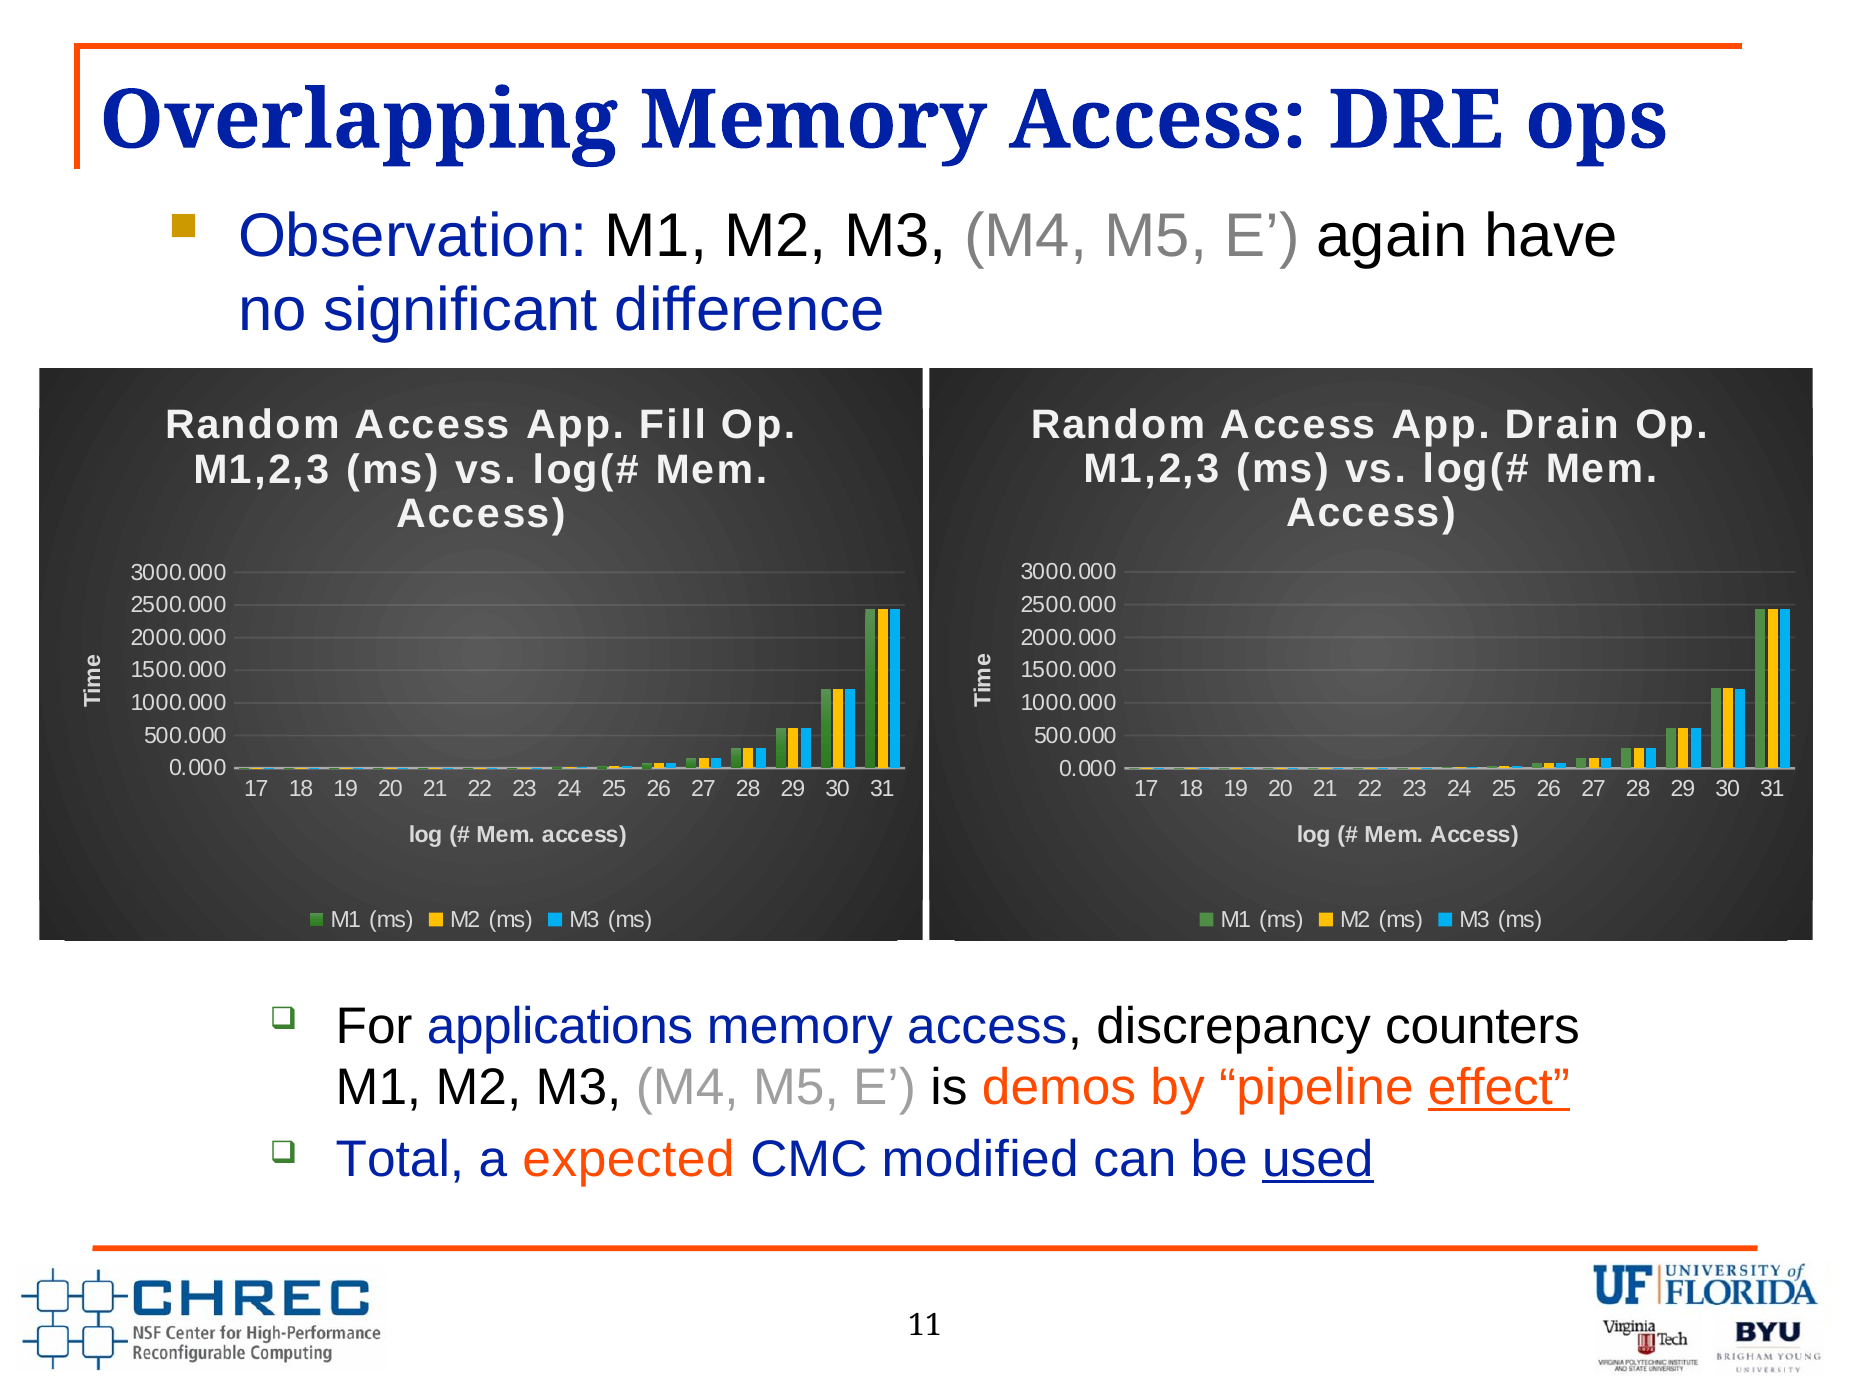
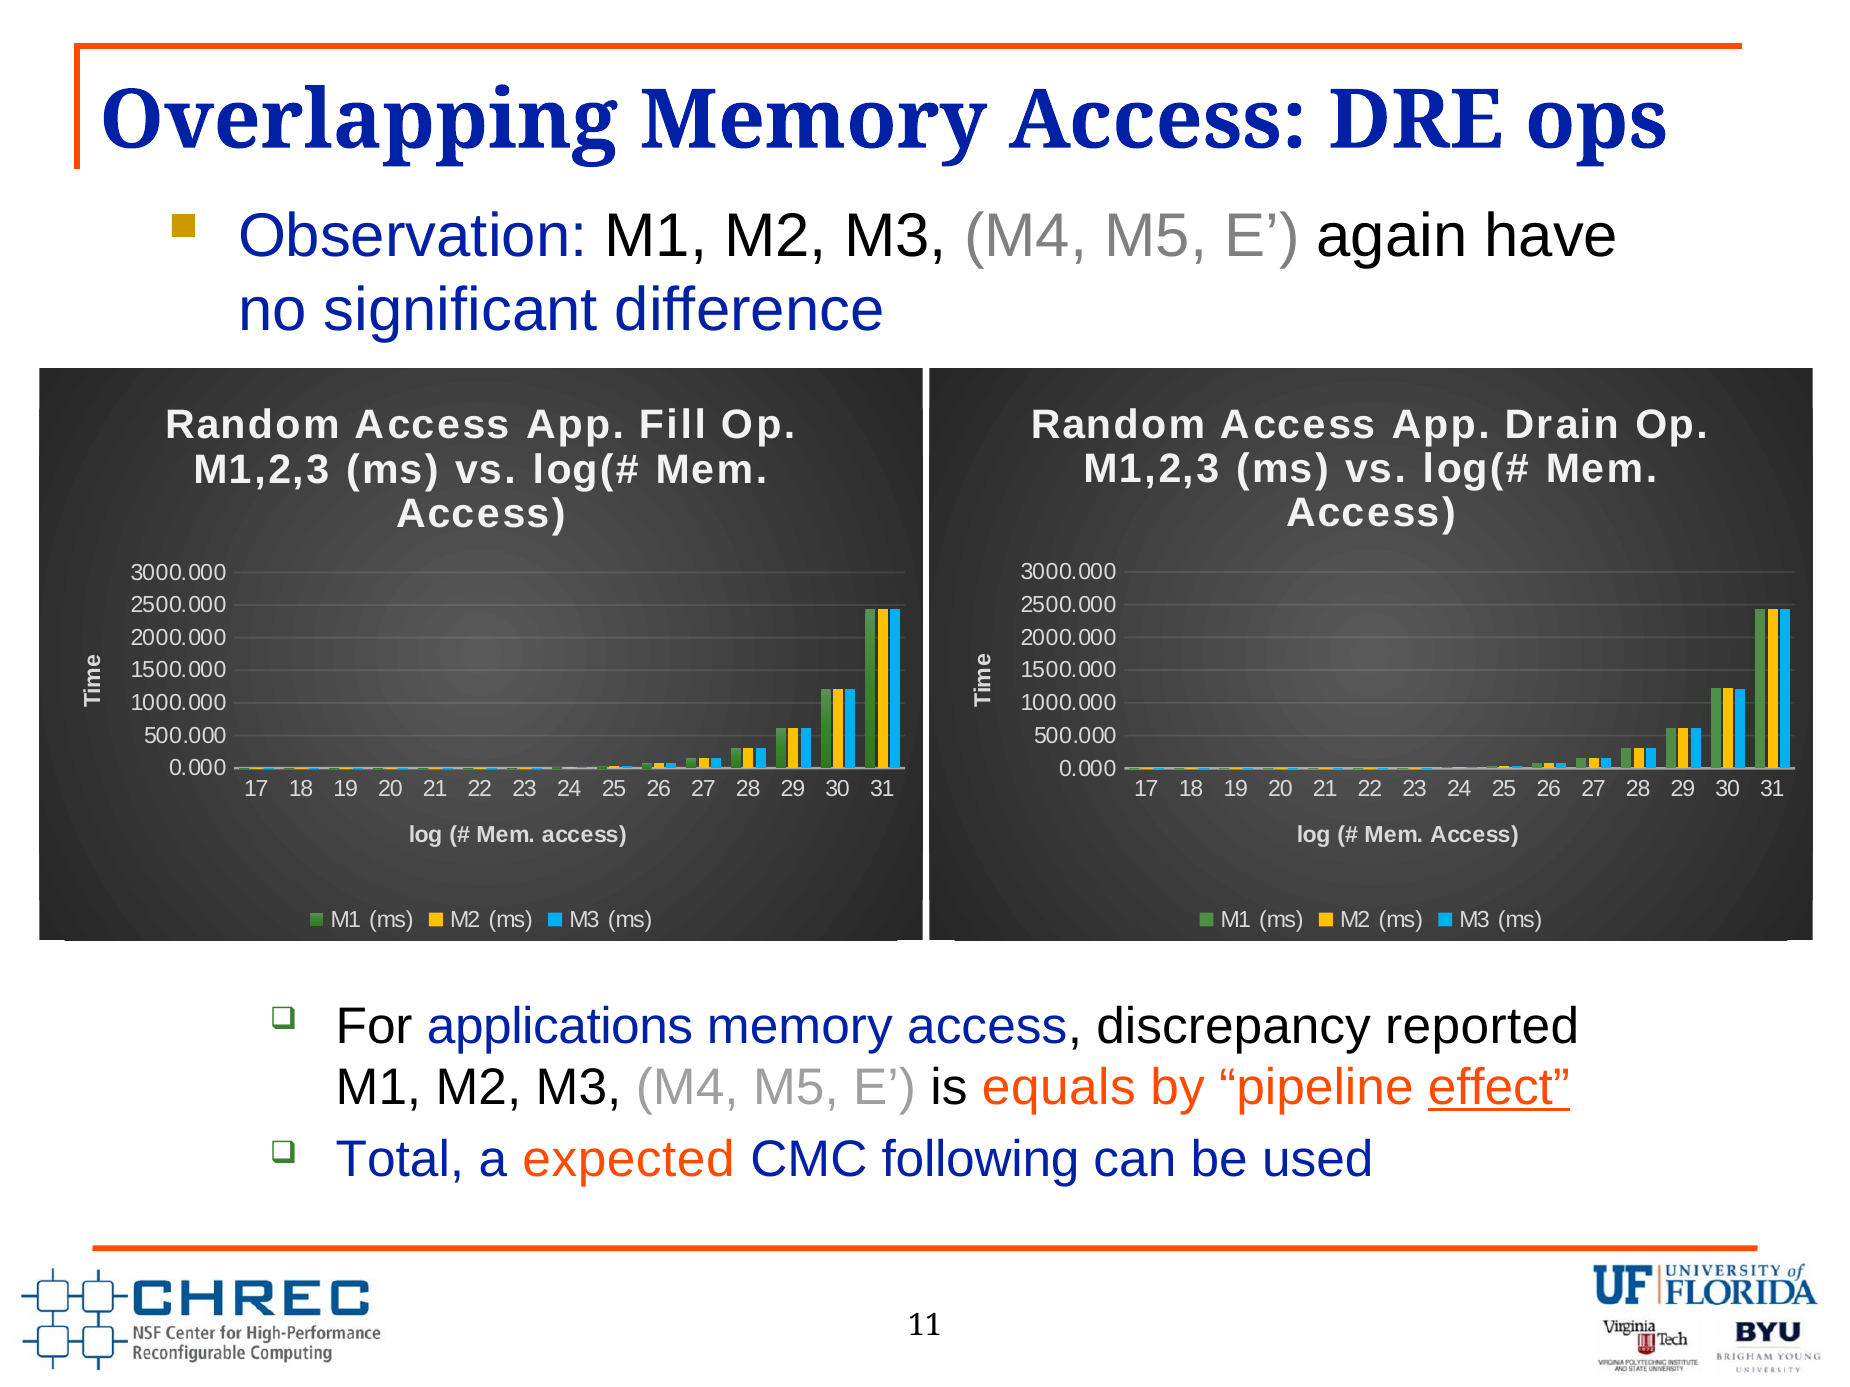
counters: counters -> reported
demos: demos -> equals
modified: modified -> following
used underline: present -> none
